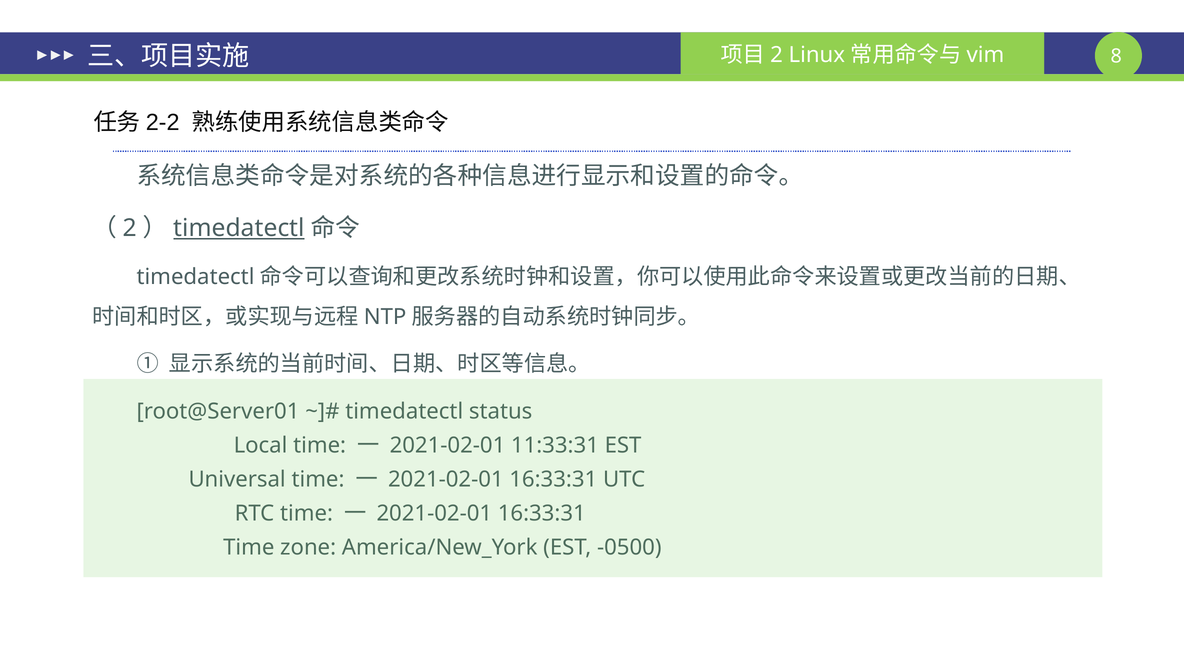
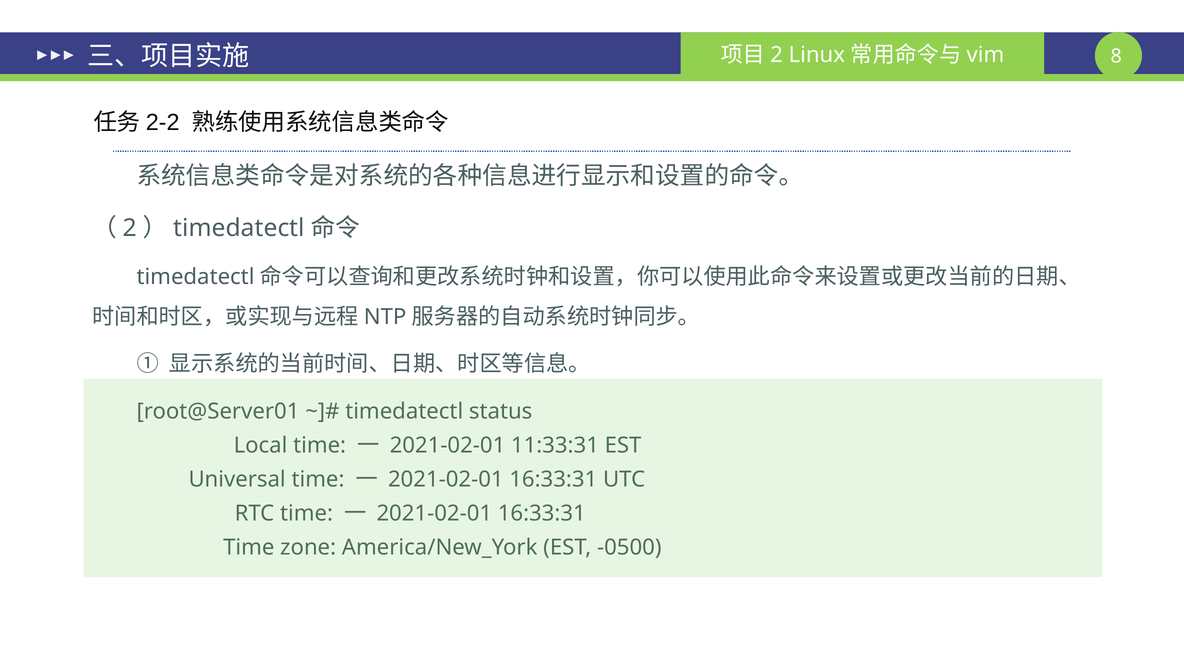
timedatectl at (239, 228) underline: present -> none
